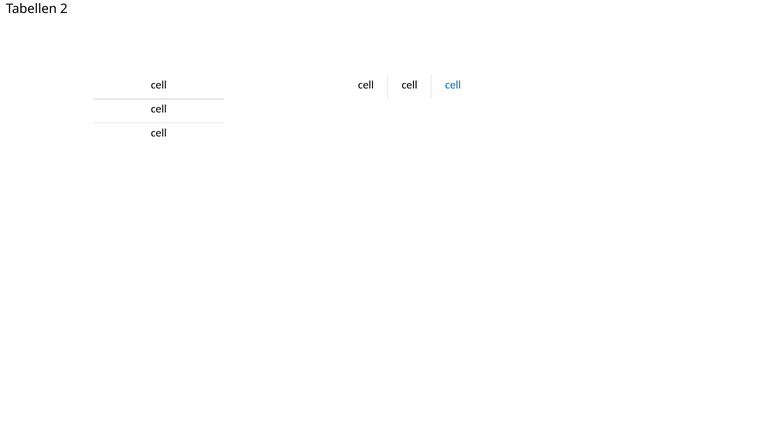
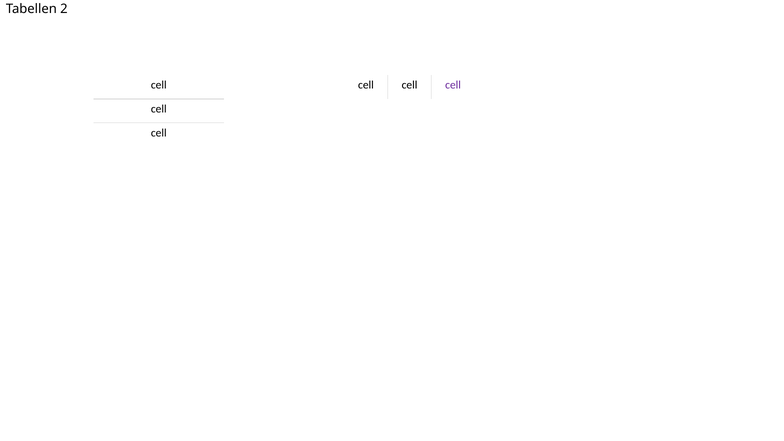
cell at (453, 85) colour: blue -> purple
